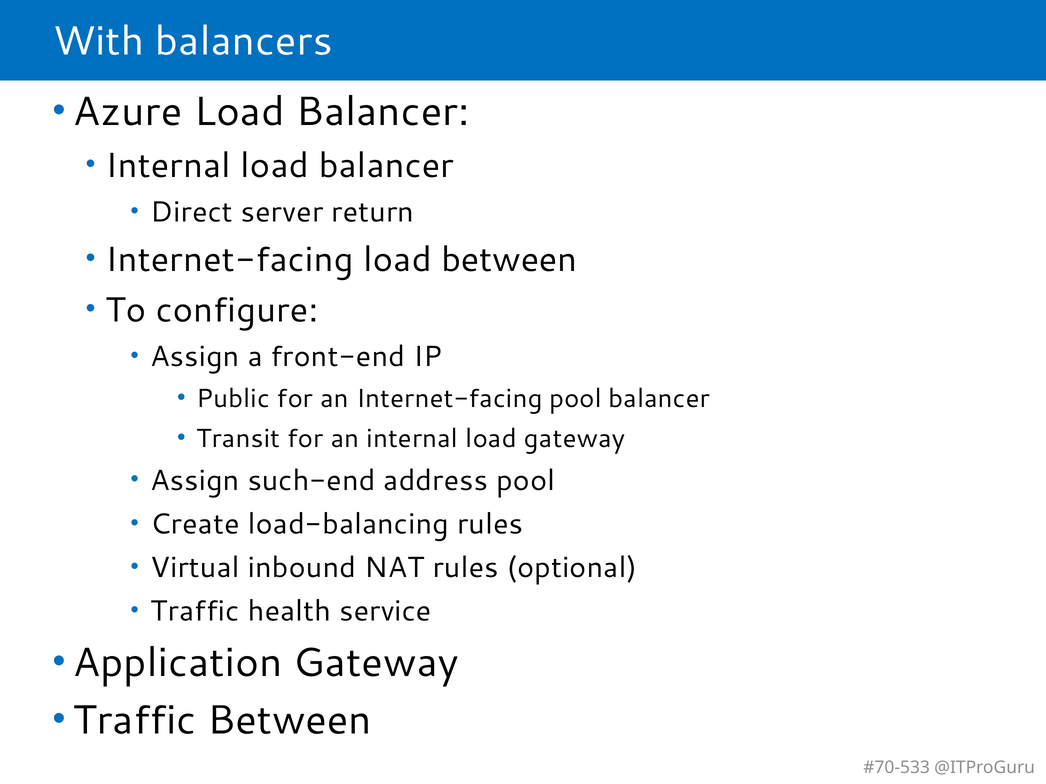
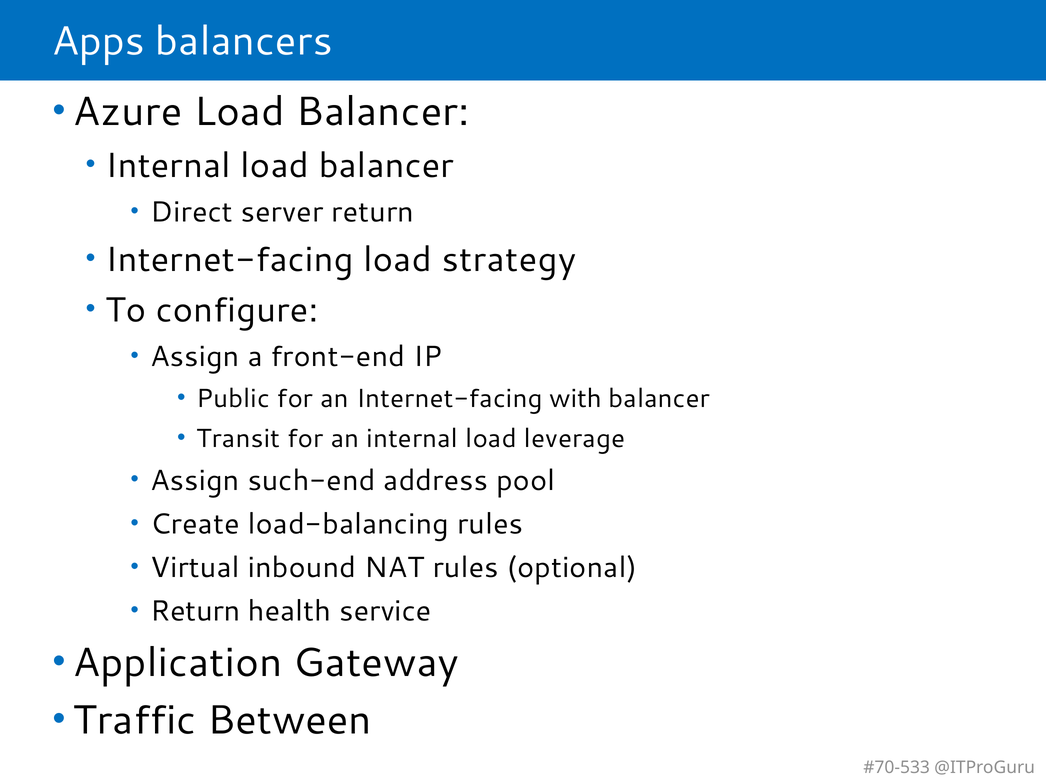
With: With -> Apps
load between: between -> strategy
Internet-facing pool: pool -> with
load gateway: gateway -> leverage
Traffic at (195, 612): Traffic -> Return
